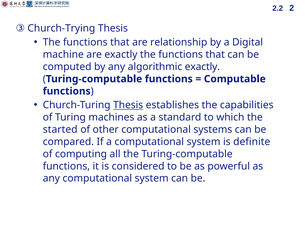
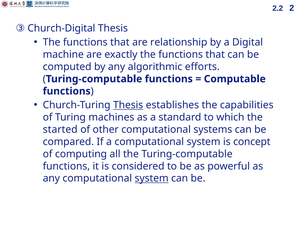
Church-Trying: Church-Trying -> Church-Digital
algorithmic exactly: exactly -> efforts
definite: definite -> concept
system at (152, 178) underline: none -> present
